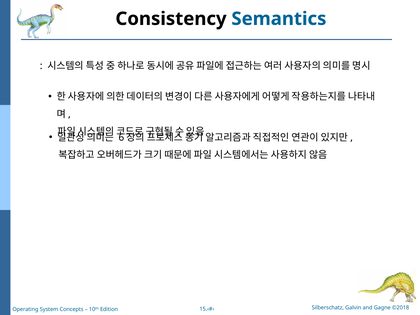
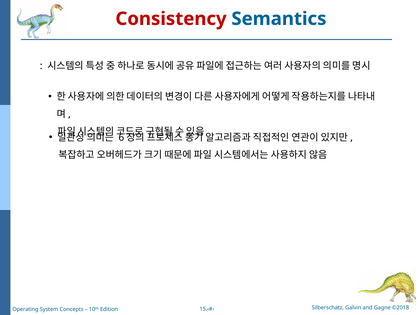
Consistency colour: black -> red
